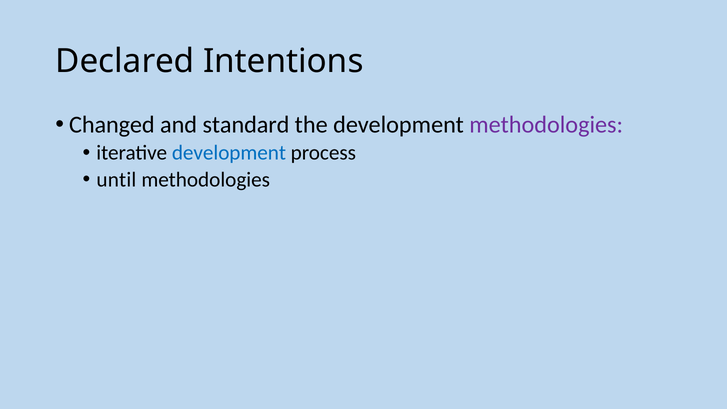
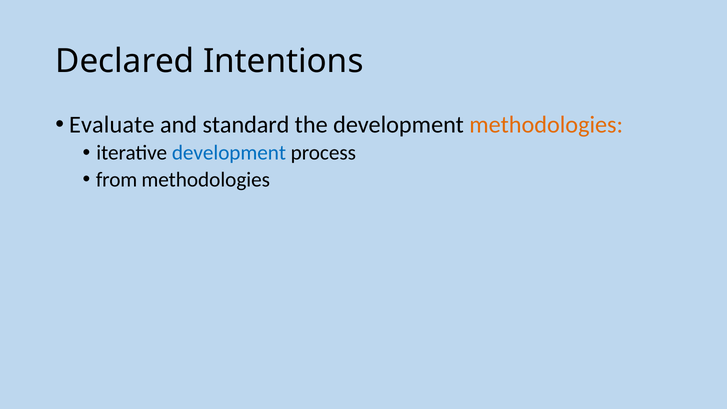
Changed: Changed -> Evaluate
methodologies at (546, 125) colour: purple -> orange
until: until -> from
